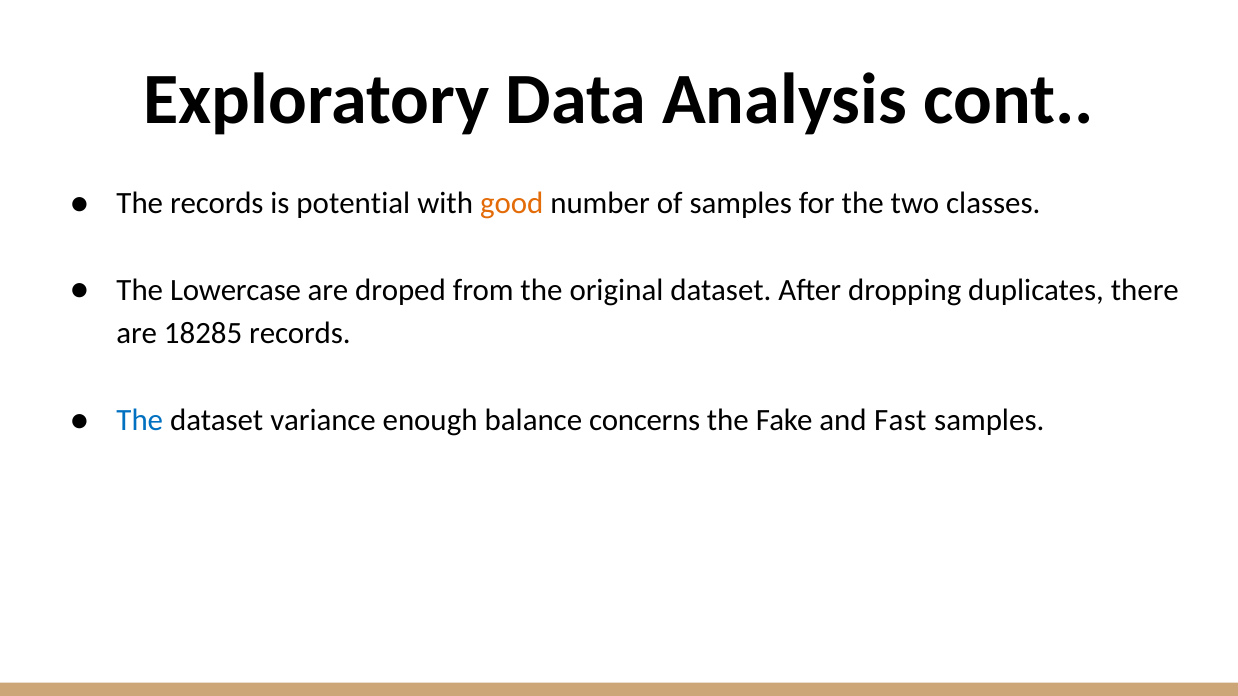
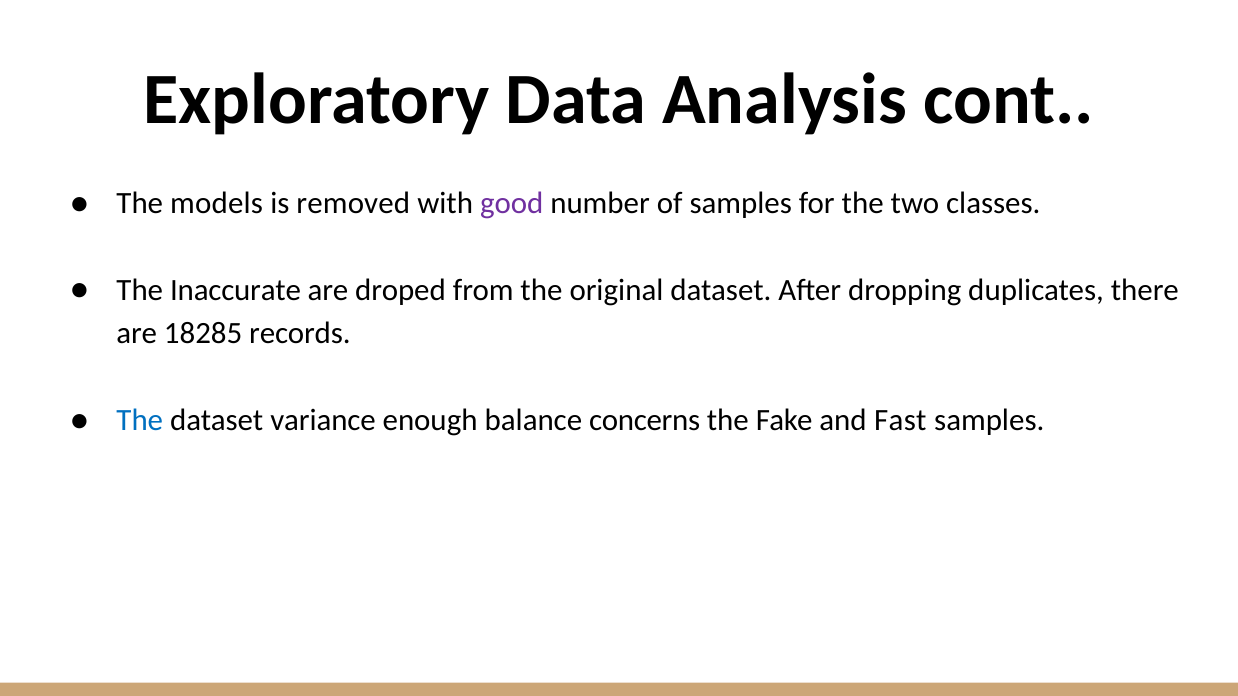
The records: records -> models
potential: potential -> removed
good colour: orange -> purple
Lowercase: Lowercase -> Inaccurate
